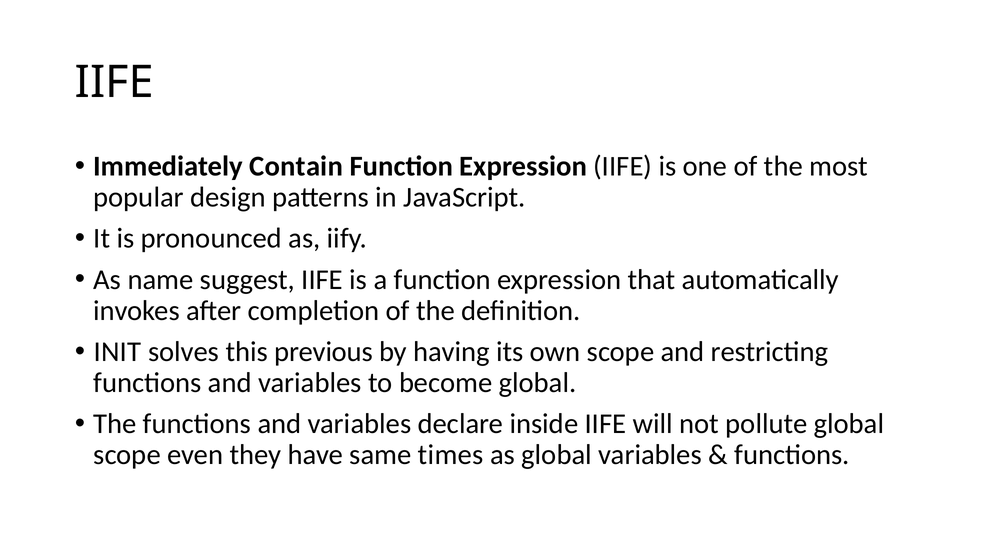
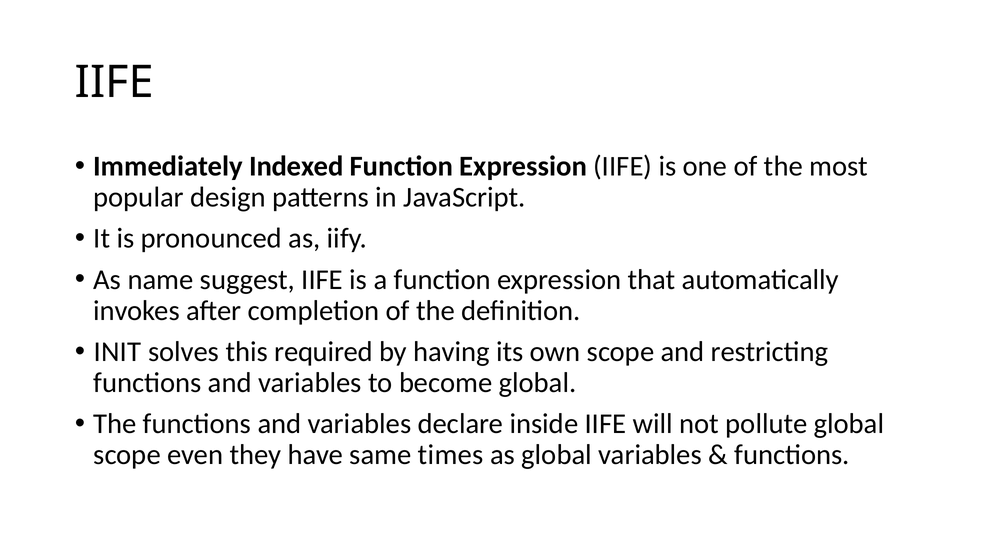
Contain: Contain -> Indexed
previous: previous -> required
